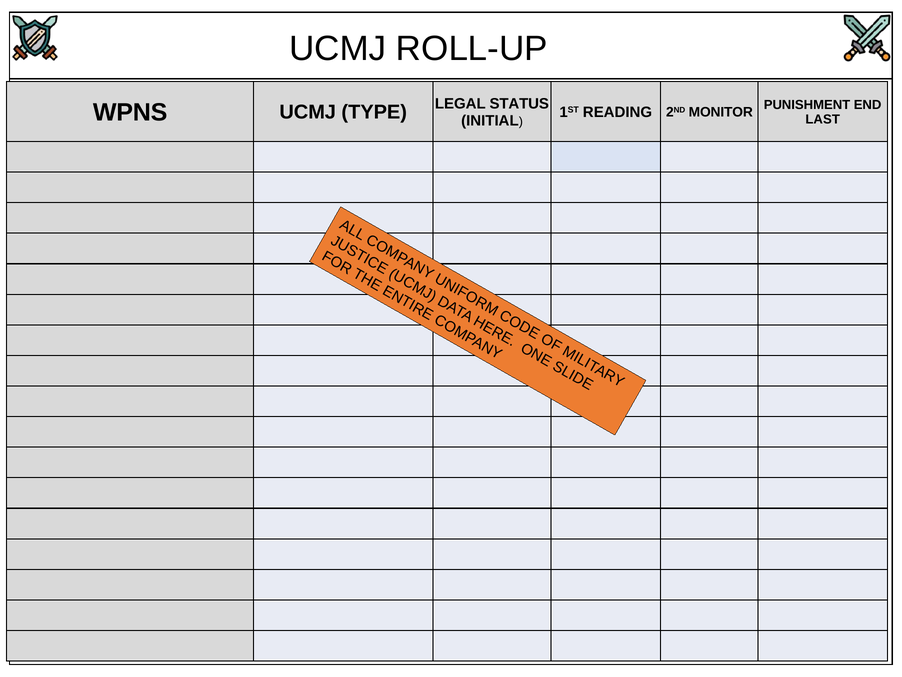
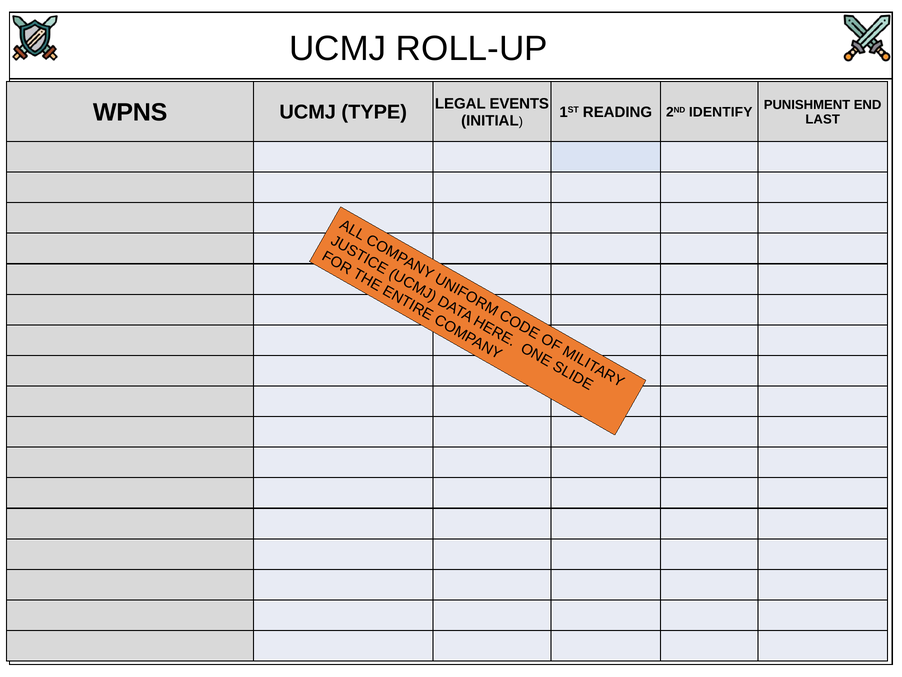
STATUS: STATUS -> EVENTS
MONITOR: MONITOR -> IDENTIFY
